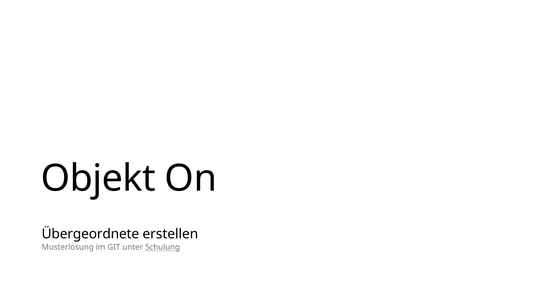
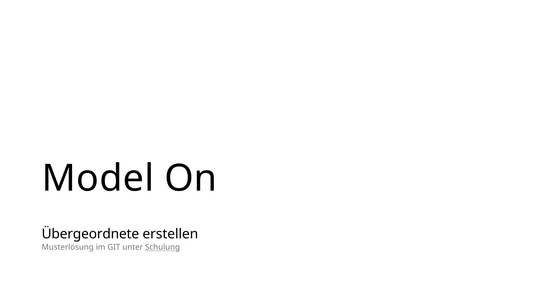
Objekt: Objekt -> Model
